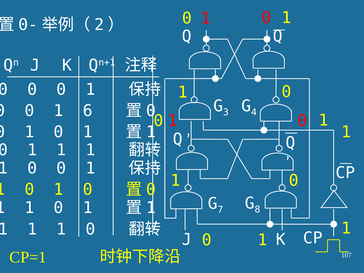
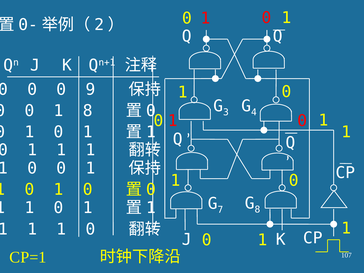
1 at (91, 89): 1 -> 9
1 6: 6 -> 8
